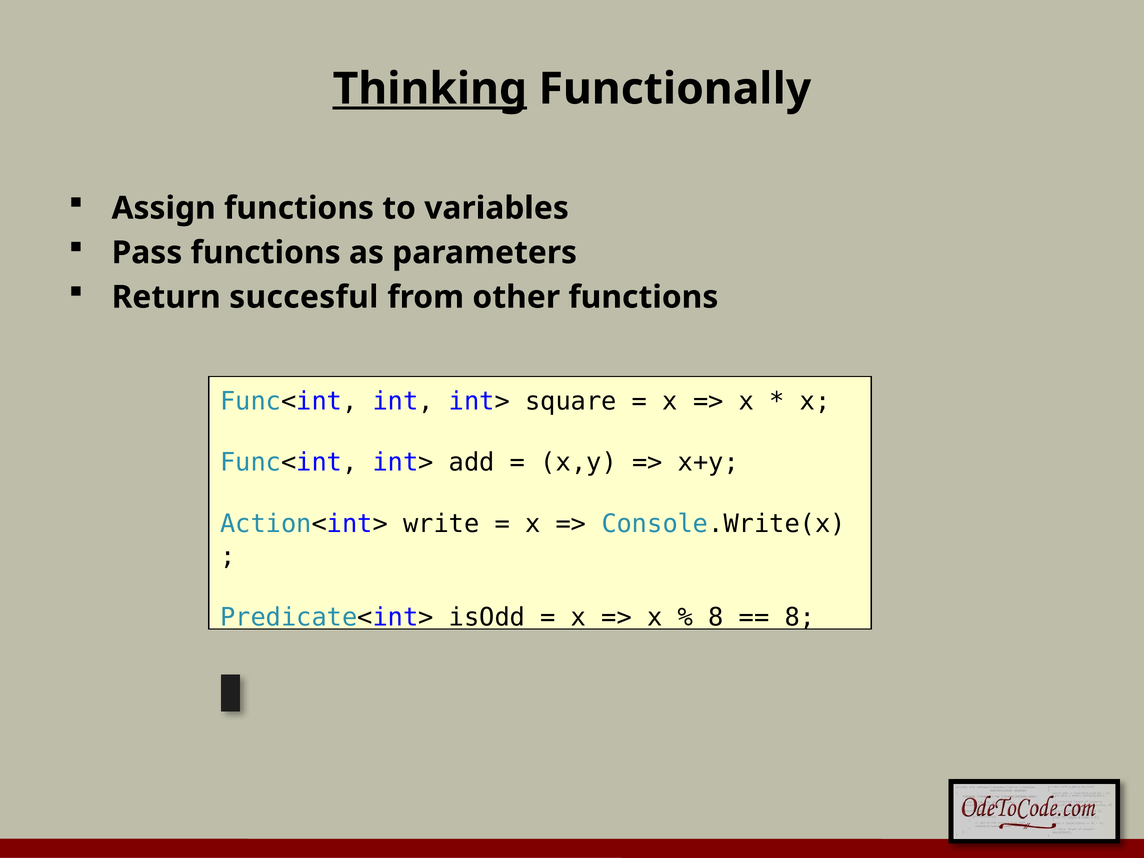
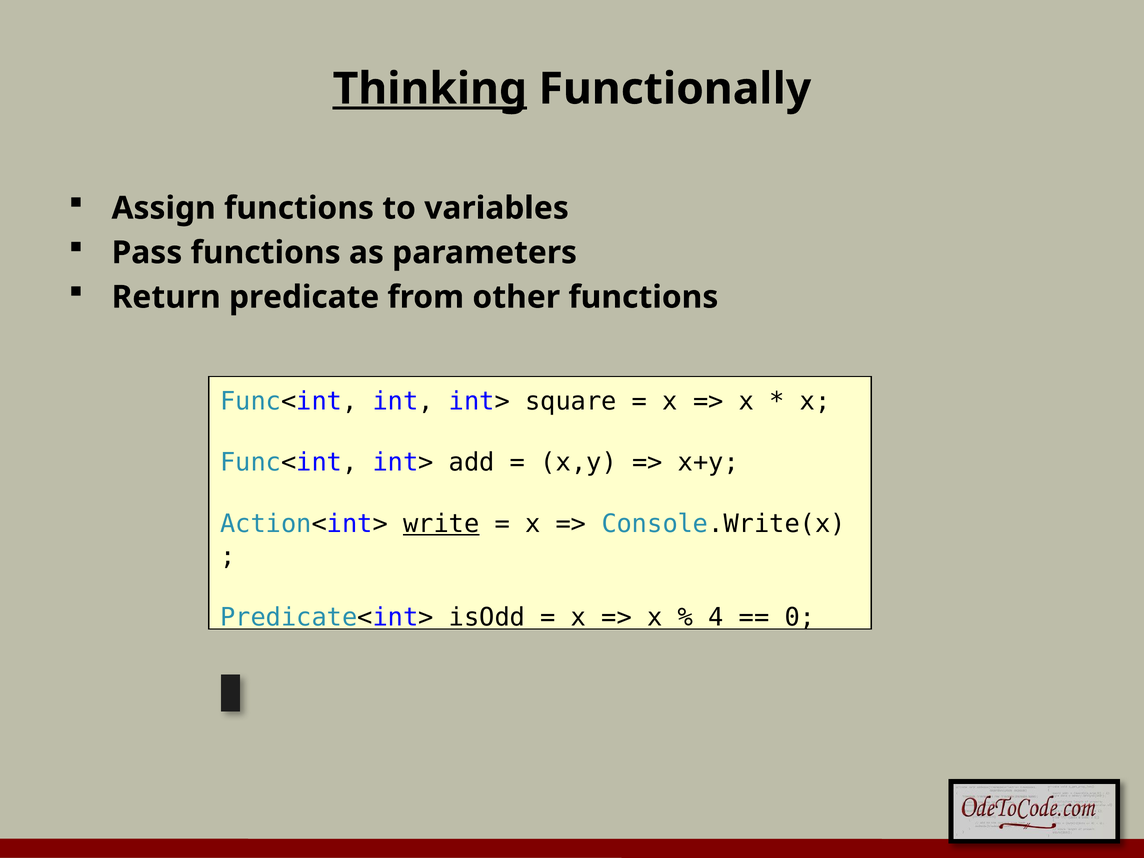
succesful: succesful -> predicate
write underline: none -> present
8 at (716, 618): 8 -> 4
8 at (800, 618): 8 -> 0
